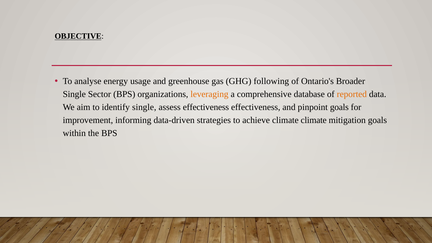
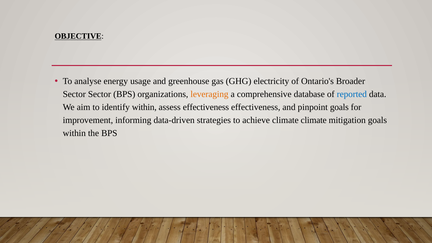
following: following -> electricity
Single at (74, 94): Single -> Sector
reported colour: orange -> blue
identify single: single -> within
